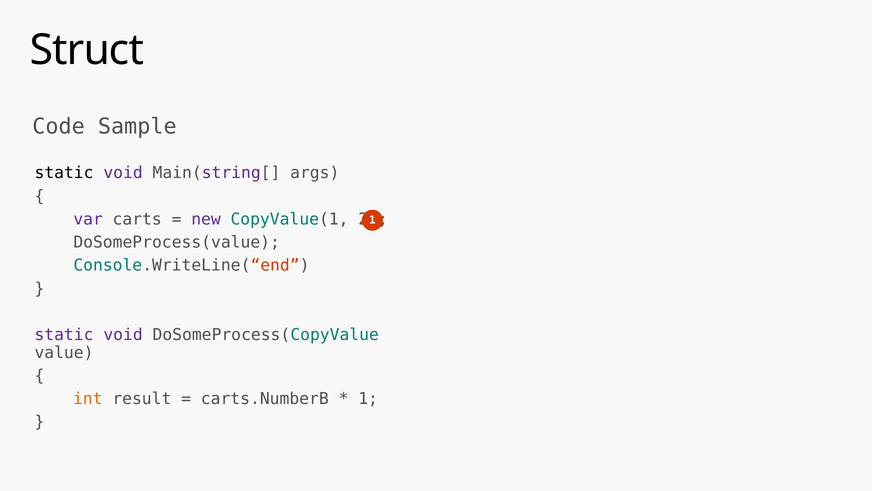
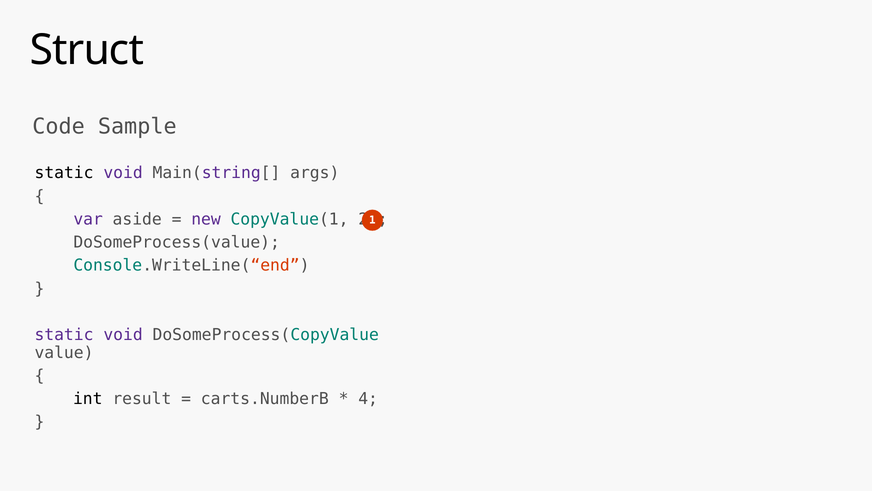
carts: carts -> aside
int colour: orange -> black
1 at (368, 399): 1 -> 4
